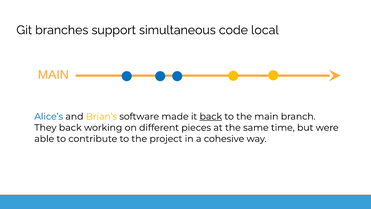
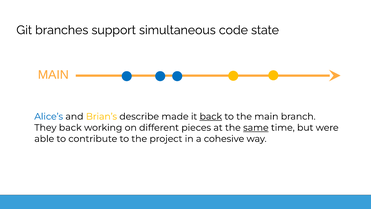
local: local -> state
software: software -> describe
same underline: none -> present
